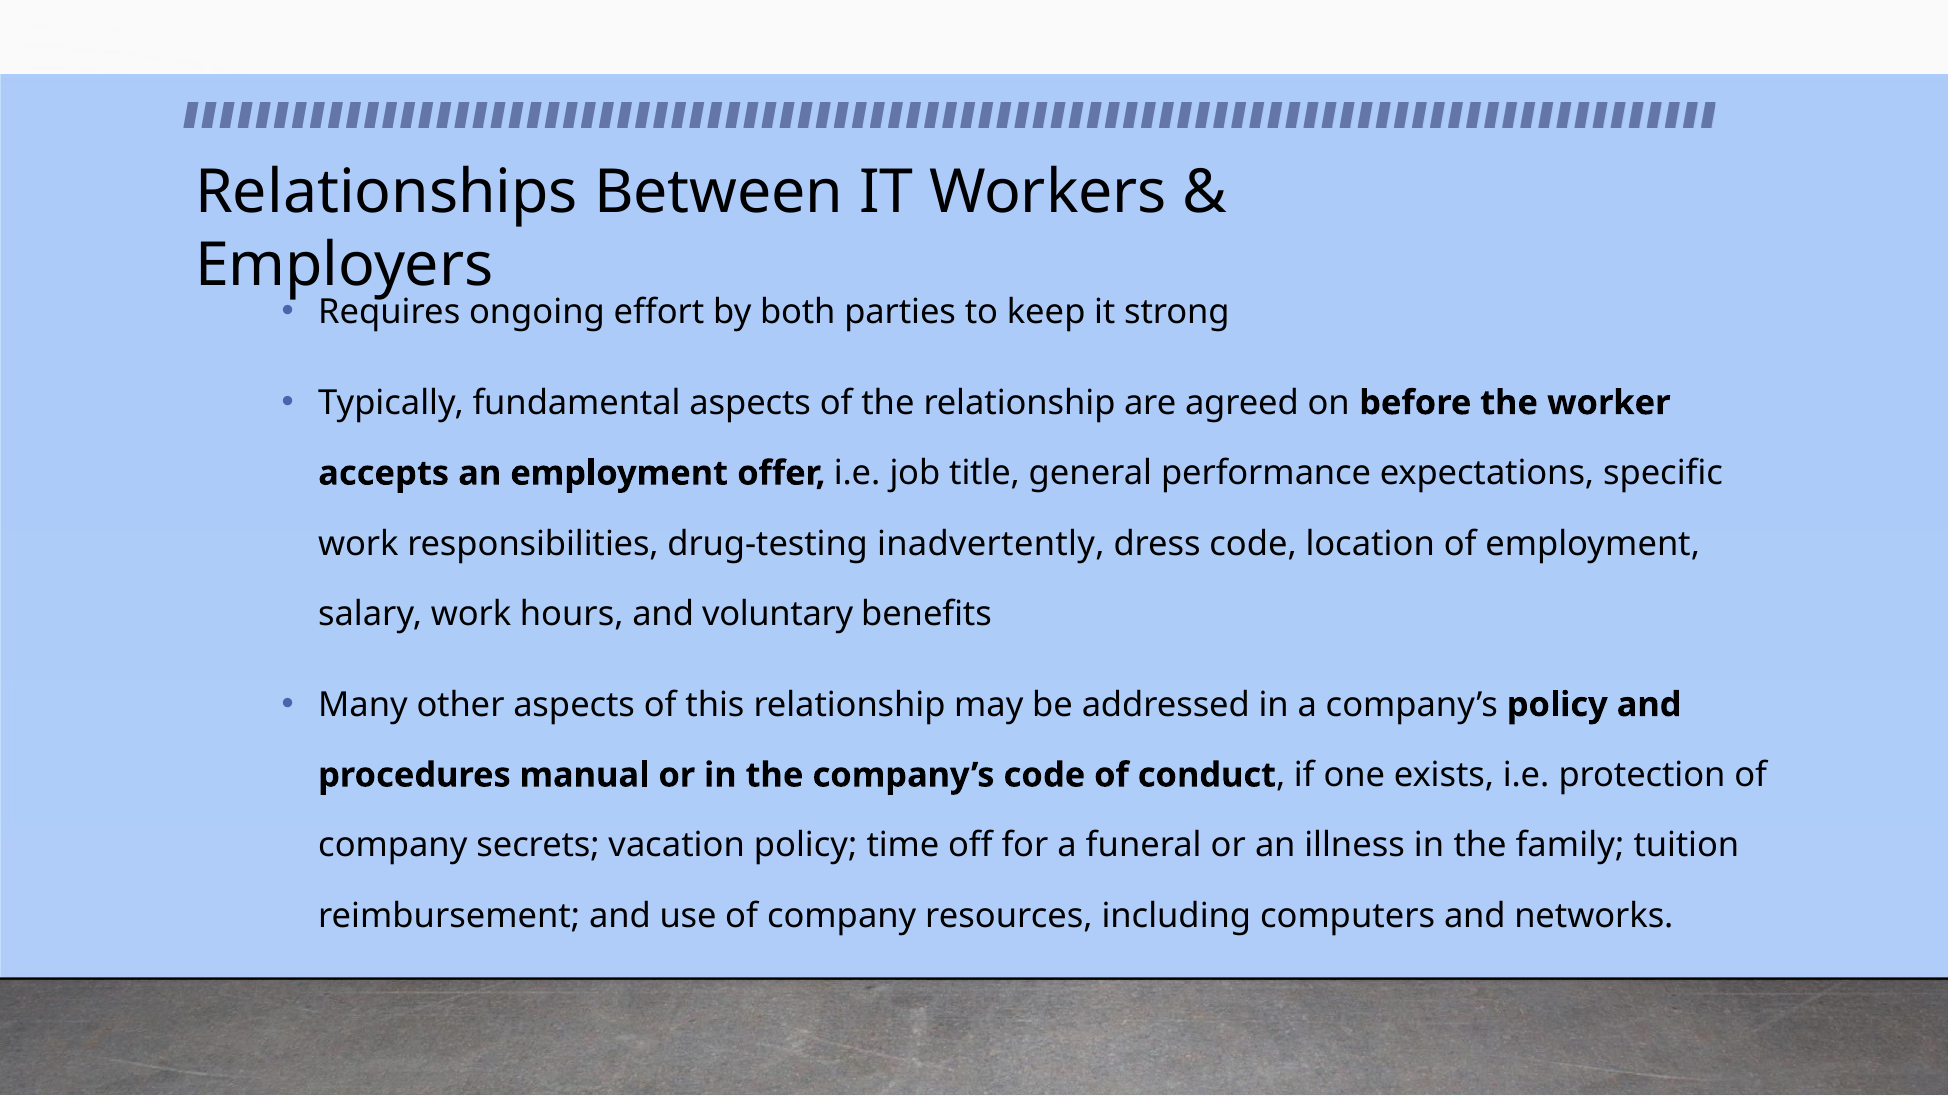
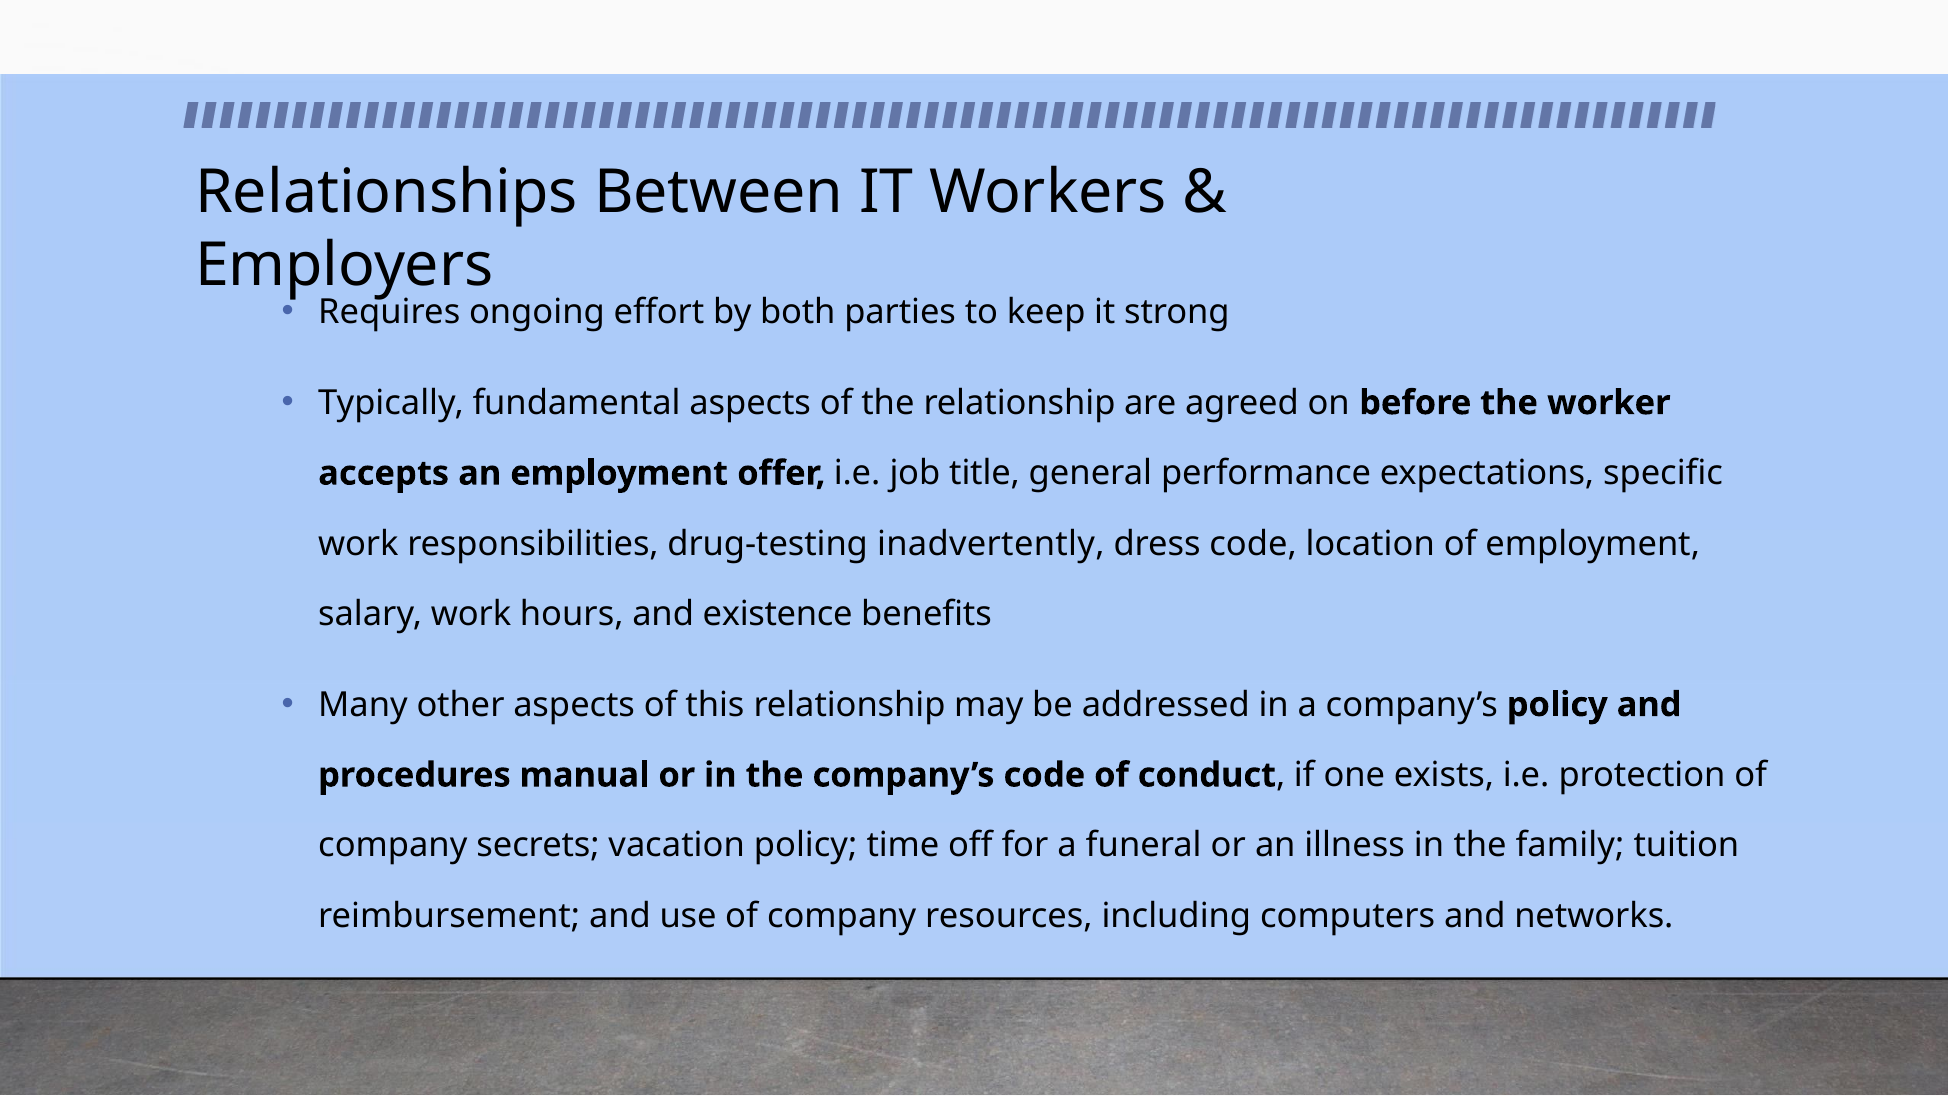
voluntary: voluntary -> existence
